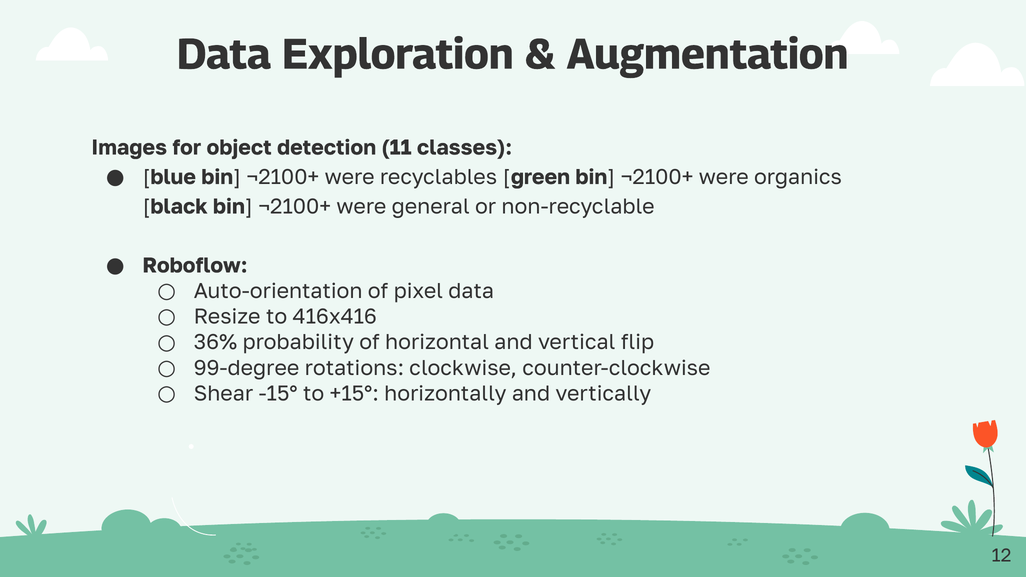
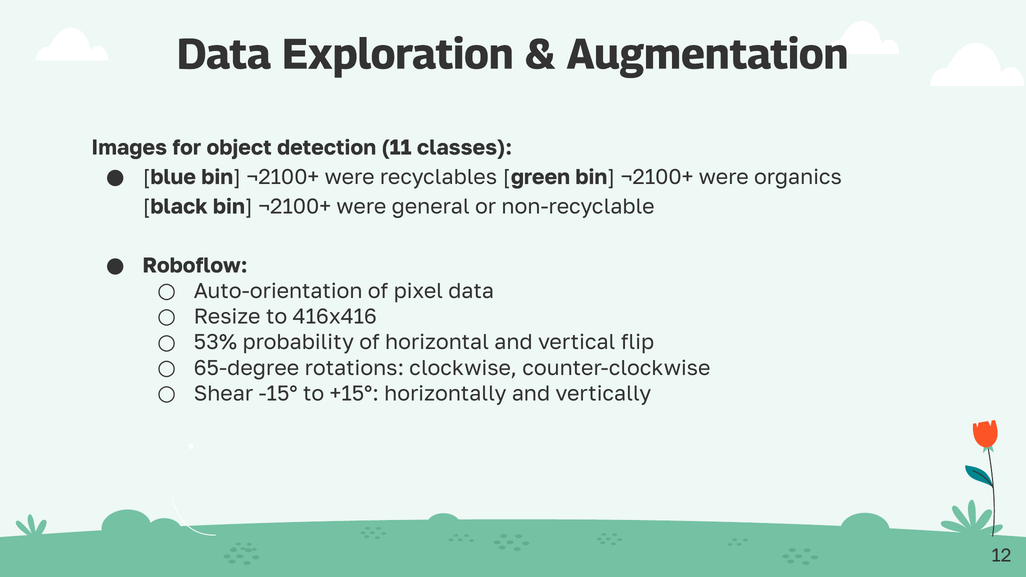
36%: 36% -> 53%
99-degree: 99-degree -> 65-degree
